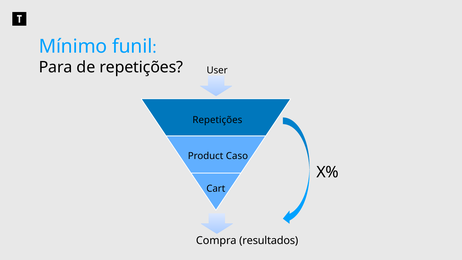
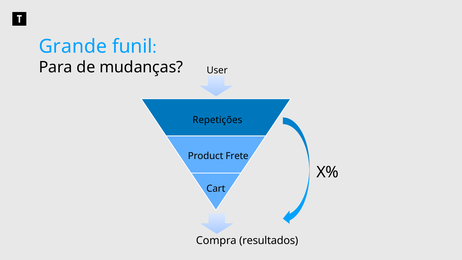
Mínimo: Mínimo -> Grande
de repetições: repetições -> mudanças
Caso: Caso -> Frete
